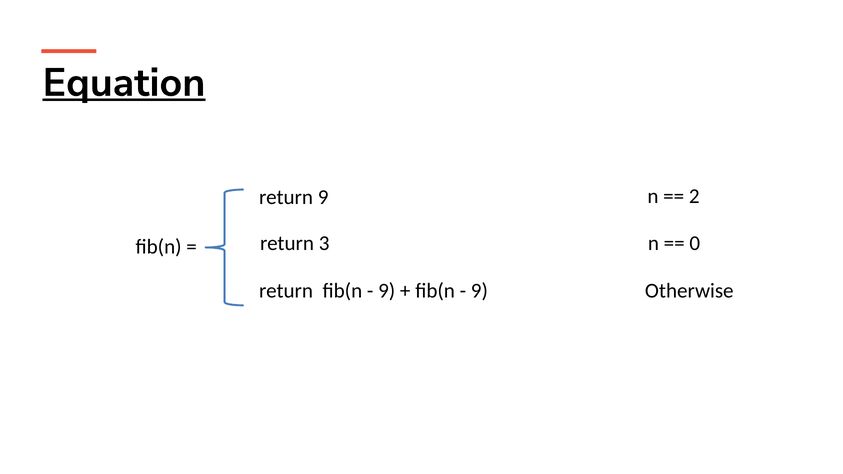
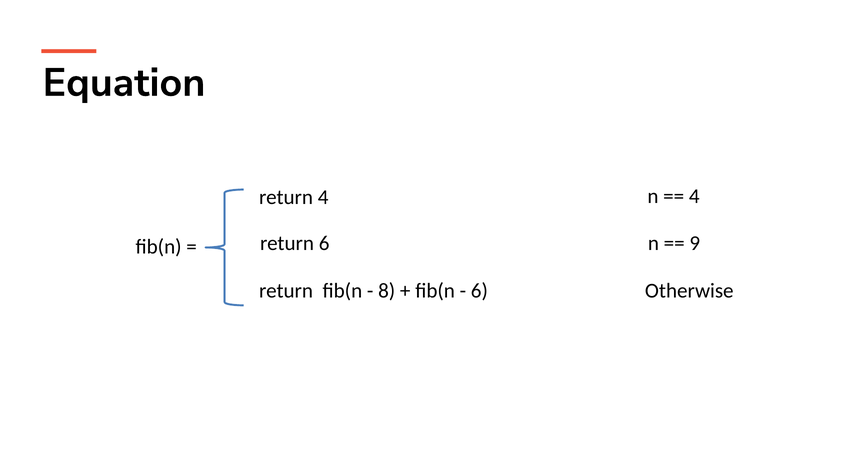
Equation underline: present -> none
2 at (694, 196): 2 -> 4
return 9: 9 -> 4
return 3: 3 -> 6
0: 0 -> 9
9 at (387, 291): 9 -> 8
9 at (479, 291): 9 -> 6
